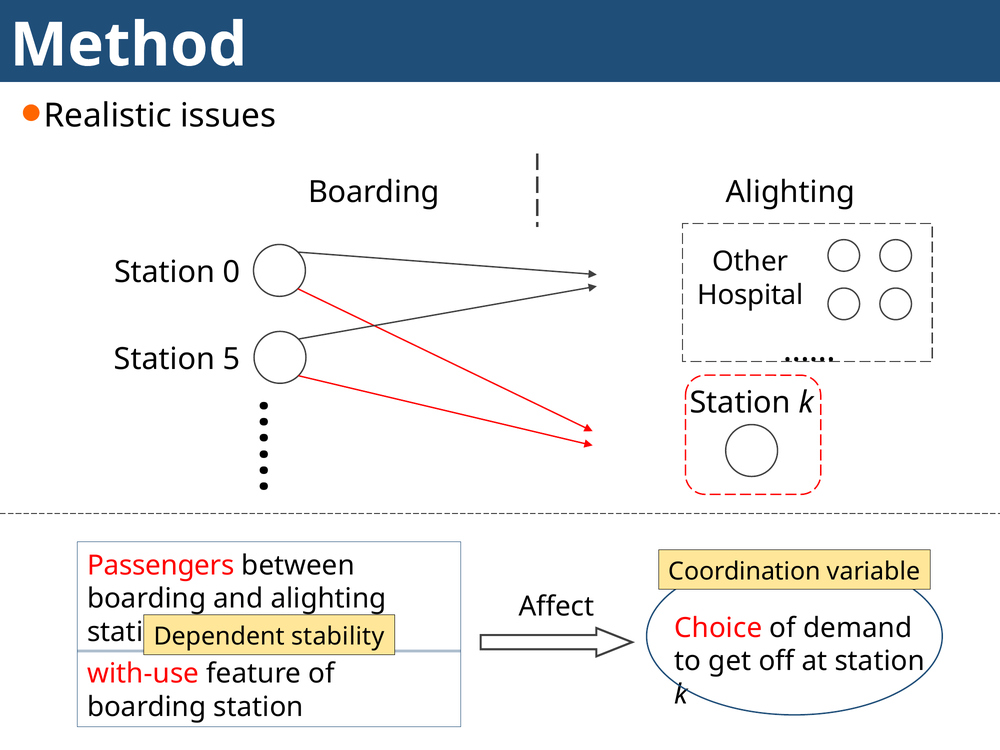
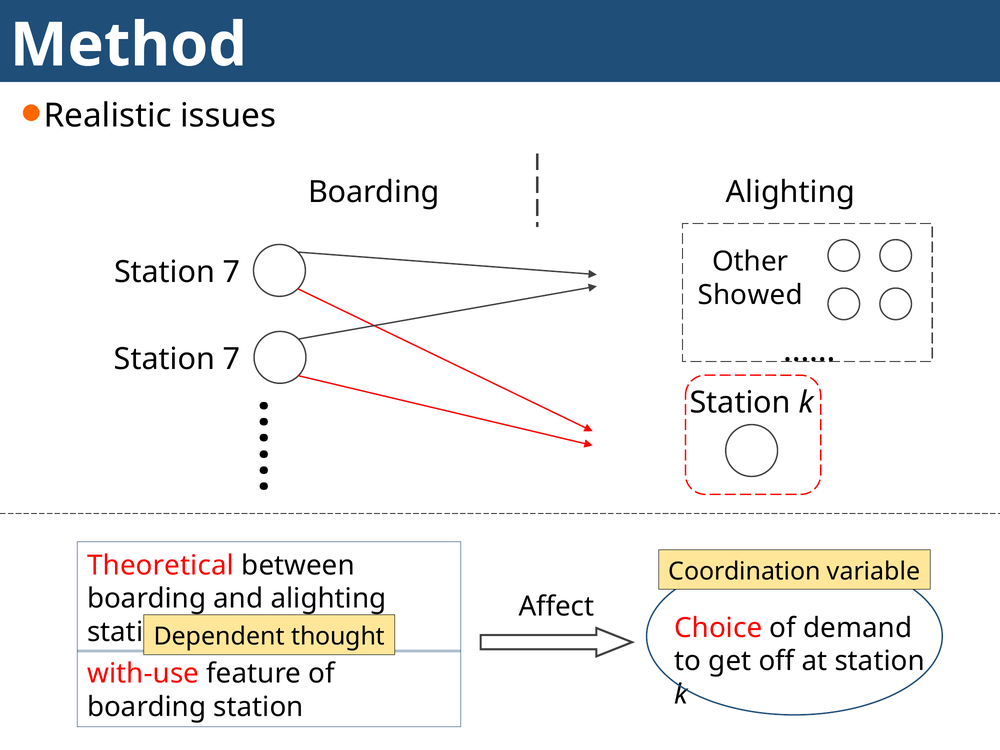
0 at (232, 272): 0 -> 7
Hospital: Hospital -> Showed
5 at (231, 359): 5 -> 7
Passengers: Passengers -> Theoretical
stability: stability -> thought
